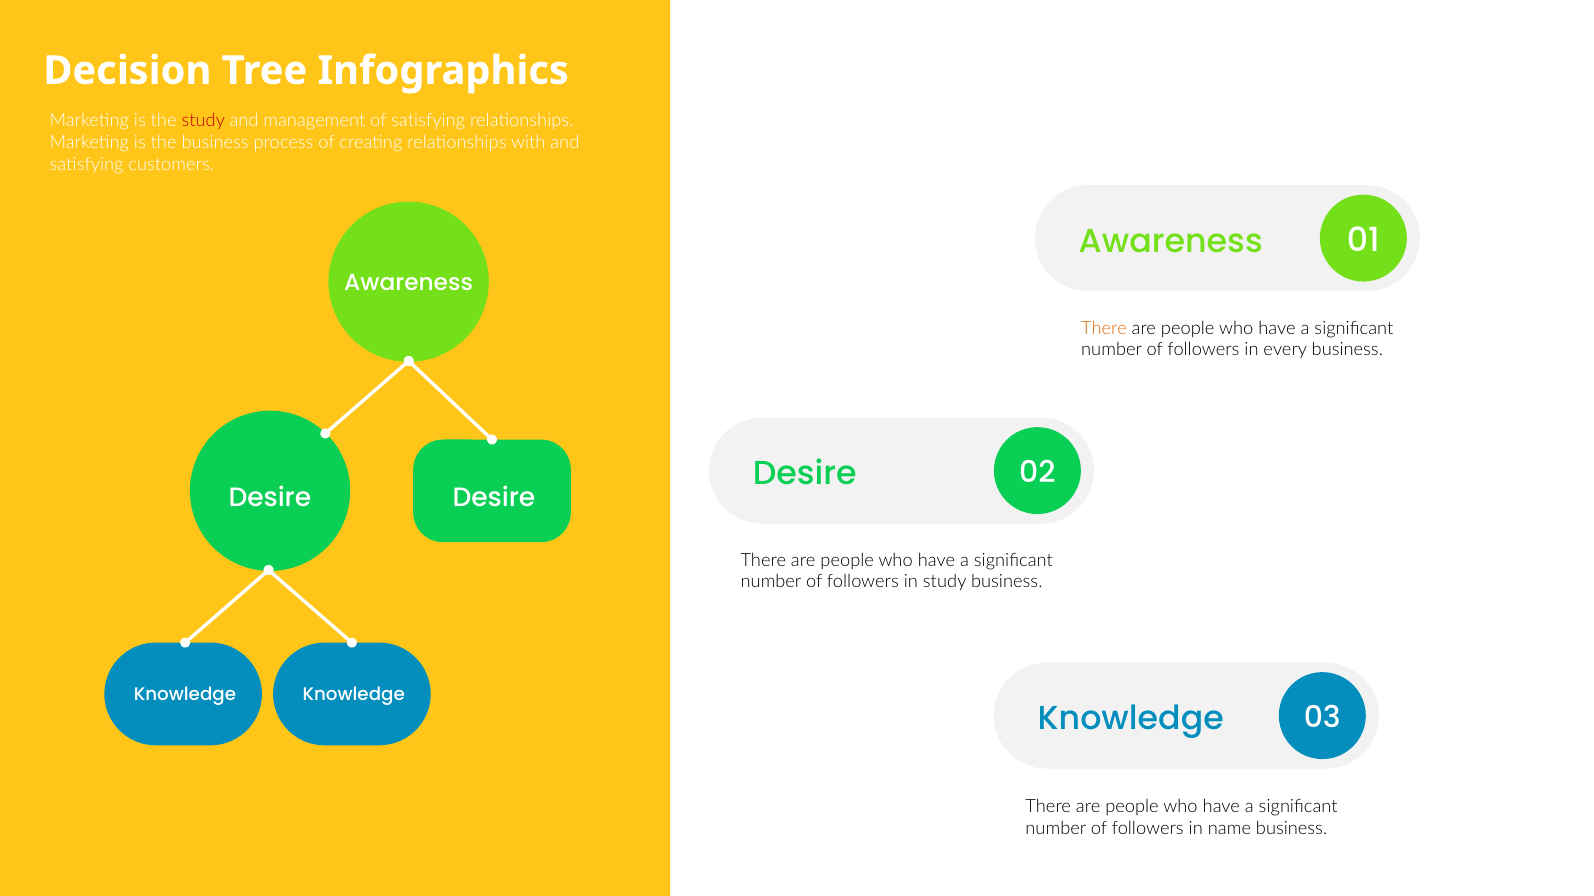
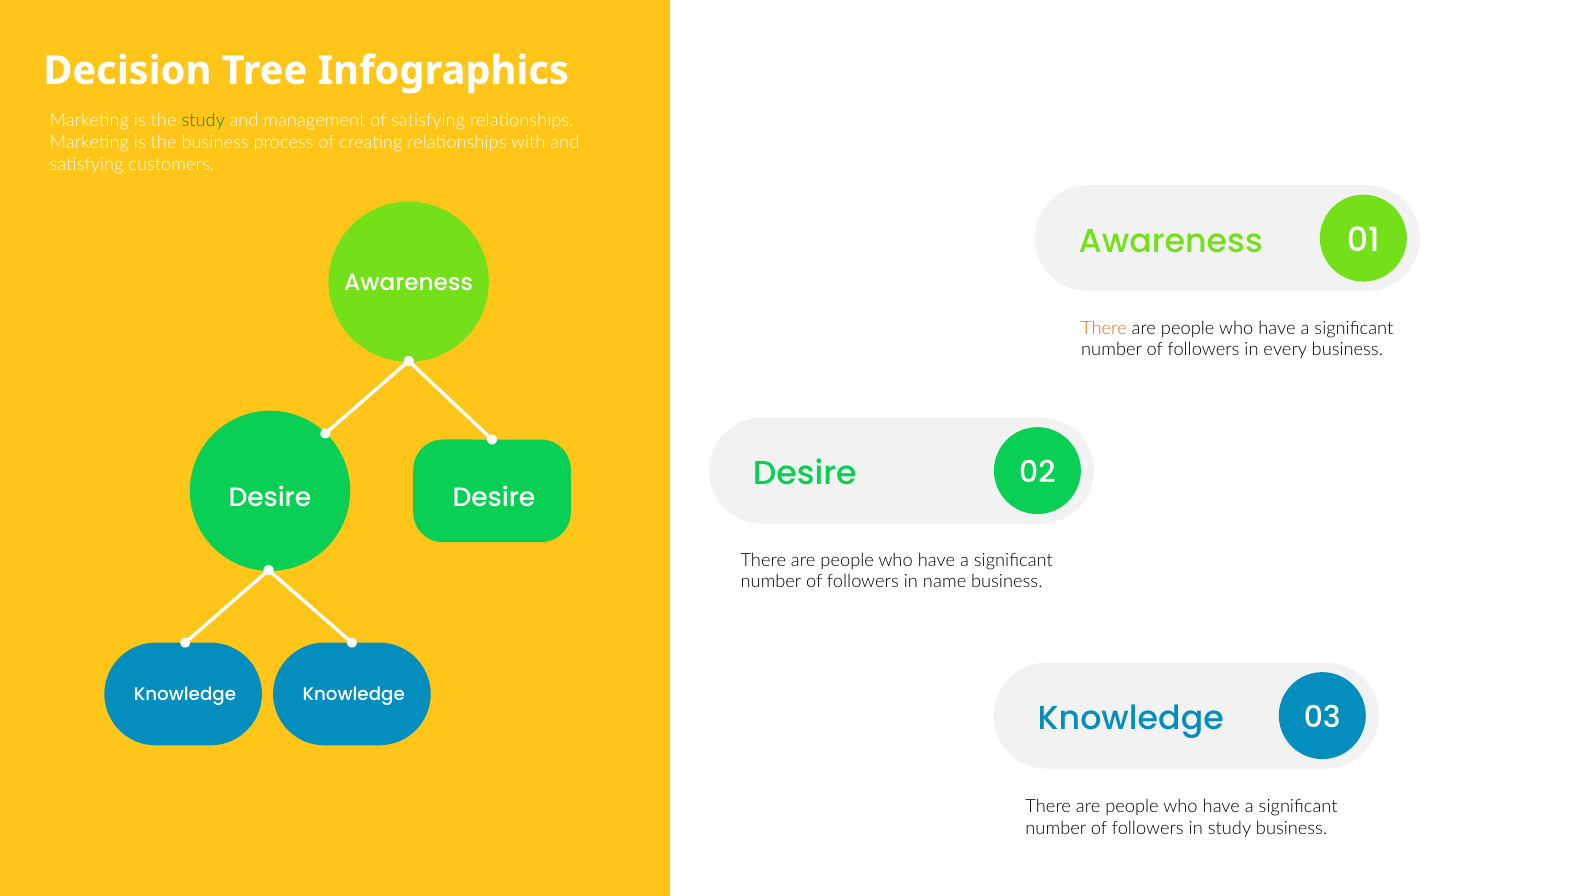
study at (203, 121) colour: red -> green
in study: study -> name
in name: name -> study
